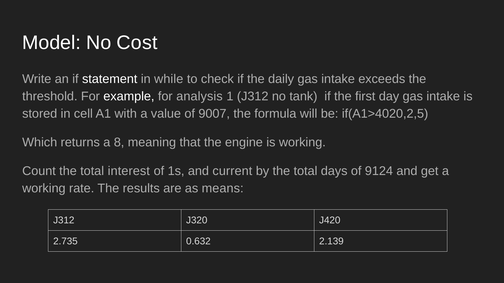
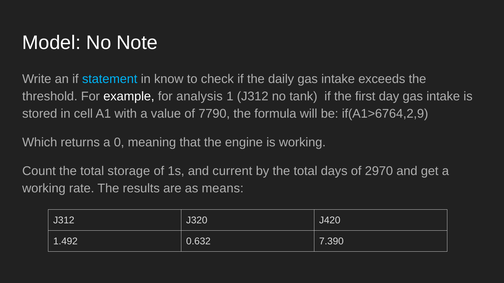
Cost: Cost -> Note
statement colour: white -> light blue
while: while -> know
9007: 9007 -> 7790
if(A1>4020,2,5: if(A1>4020,2,5 -> if(A1>6764,2,9
8: 8 -> 0
interest: interest -> storage
9124: 9124 -> 2970
2.735: 2.735 -> 1.492
2.139: 2.139 -> 7.390
